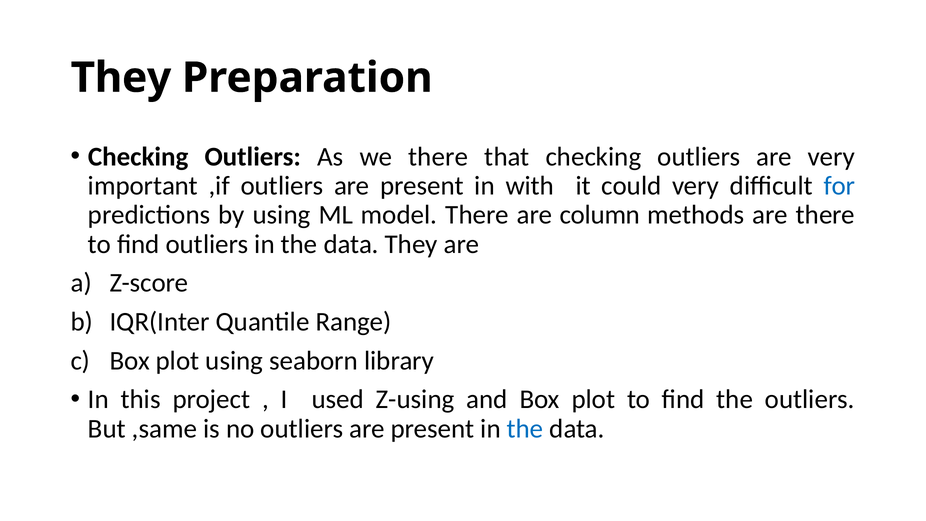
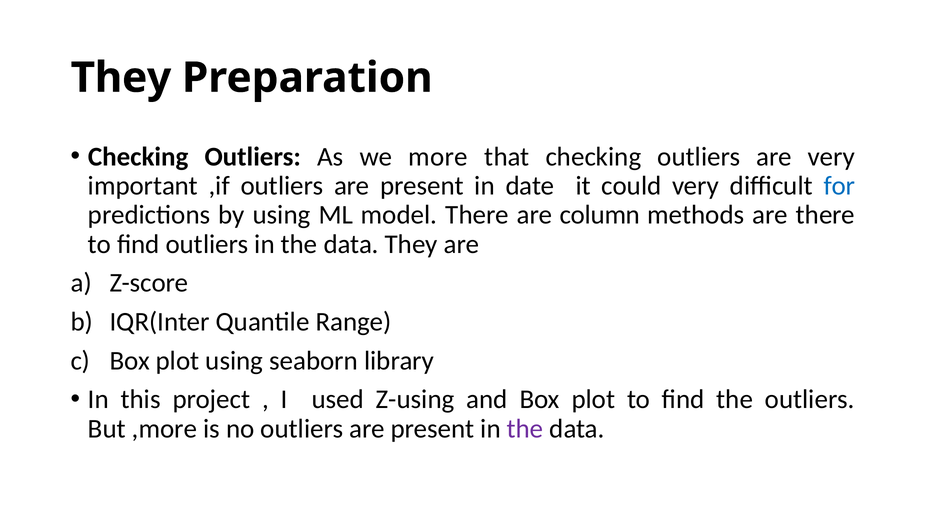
we there: there -> more
with: with -> date
,same: ,same -> ,more
the at (525, 429) colour: blue -> purple
